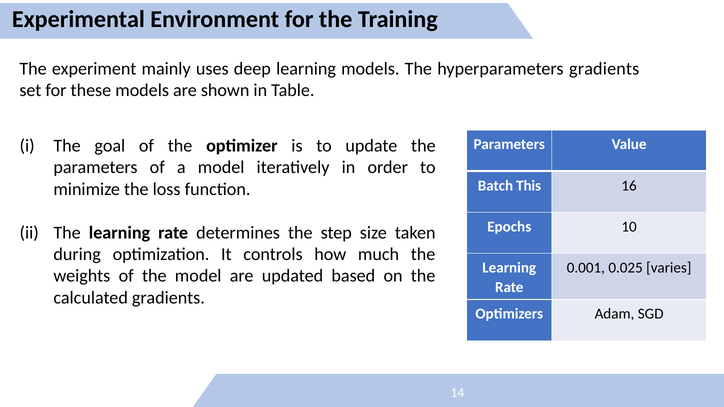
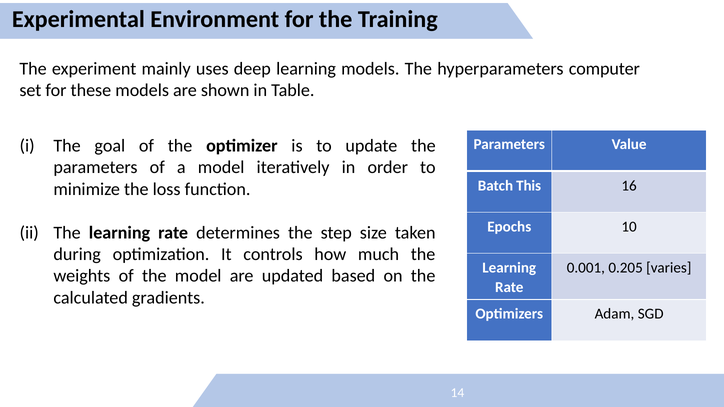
hyperparameters gradients: gradients -> computer
0.025: 0.025 -> 0.205
